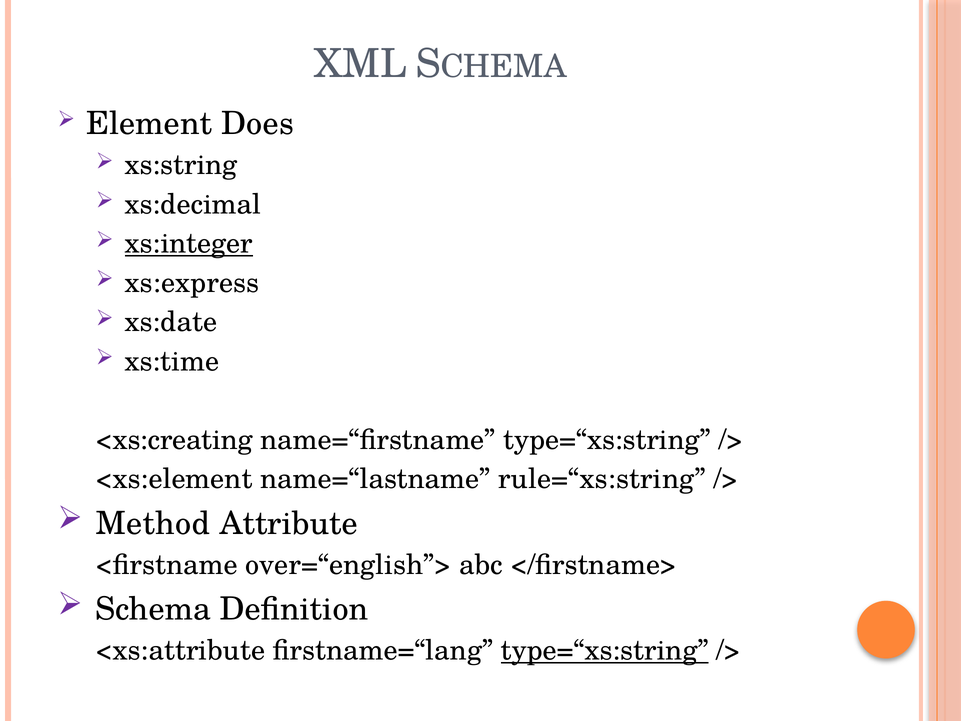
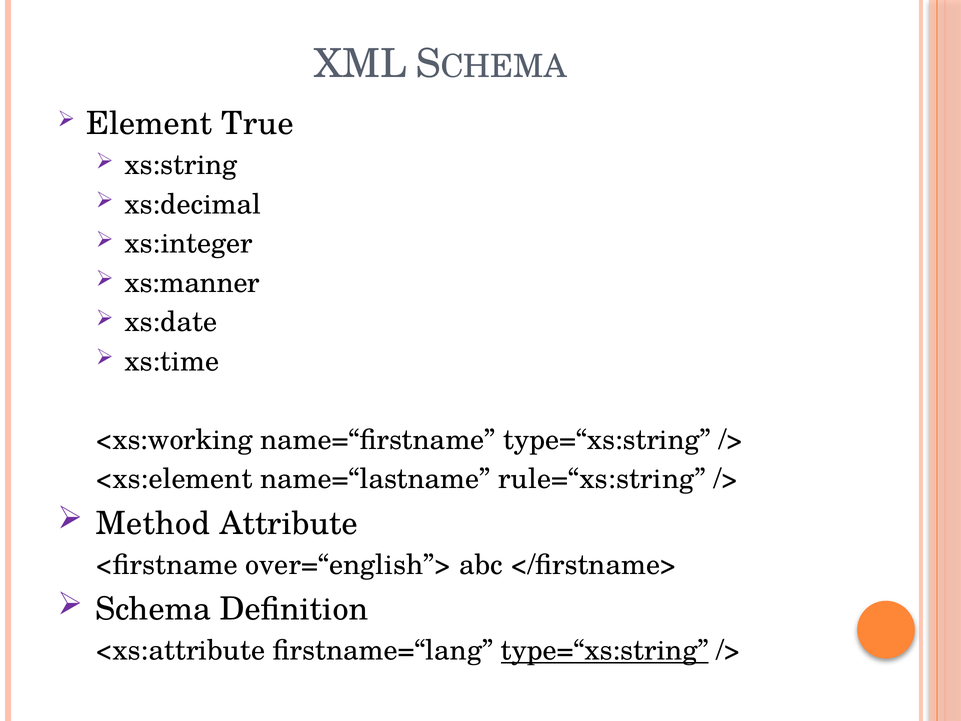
Does: Does -> True
xs:integer underline: present -> none
xs:express: xs:express -> xs:manner
<xs:creating: <xs:creating -> <xs:working
